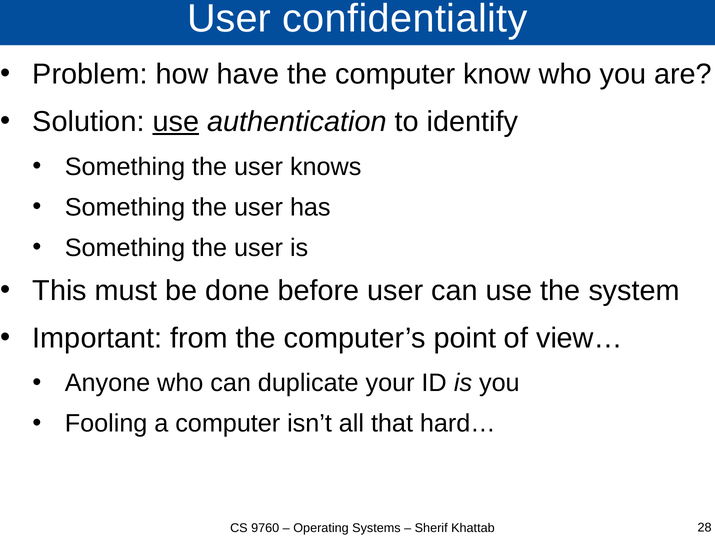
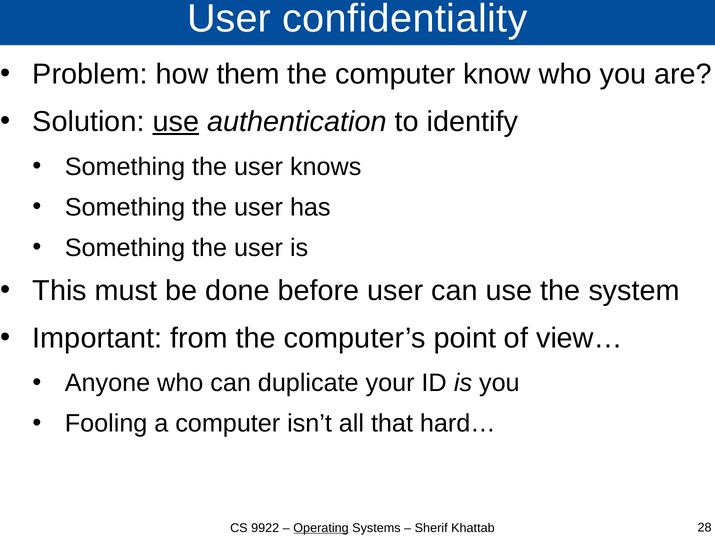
have: have -> them
9760: 9760 -> 9922
Operating underline: none -> present
